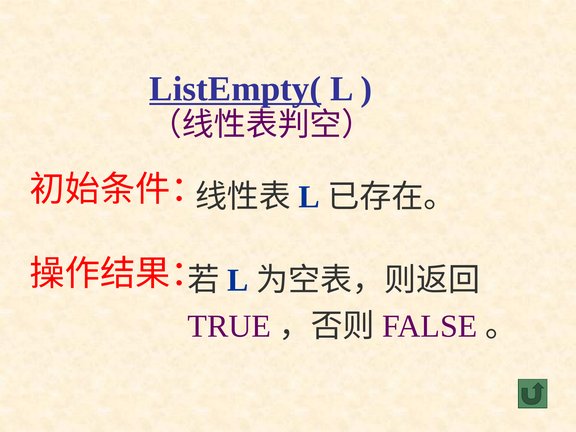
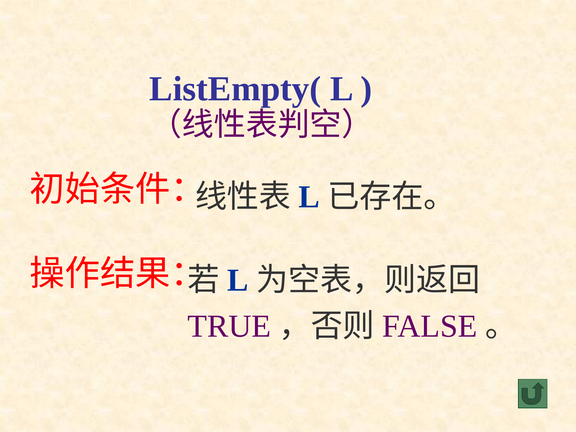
ListEmpty( underline: present -> none
